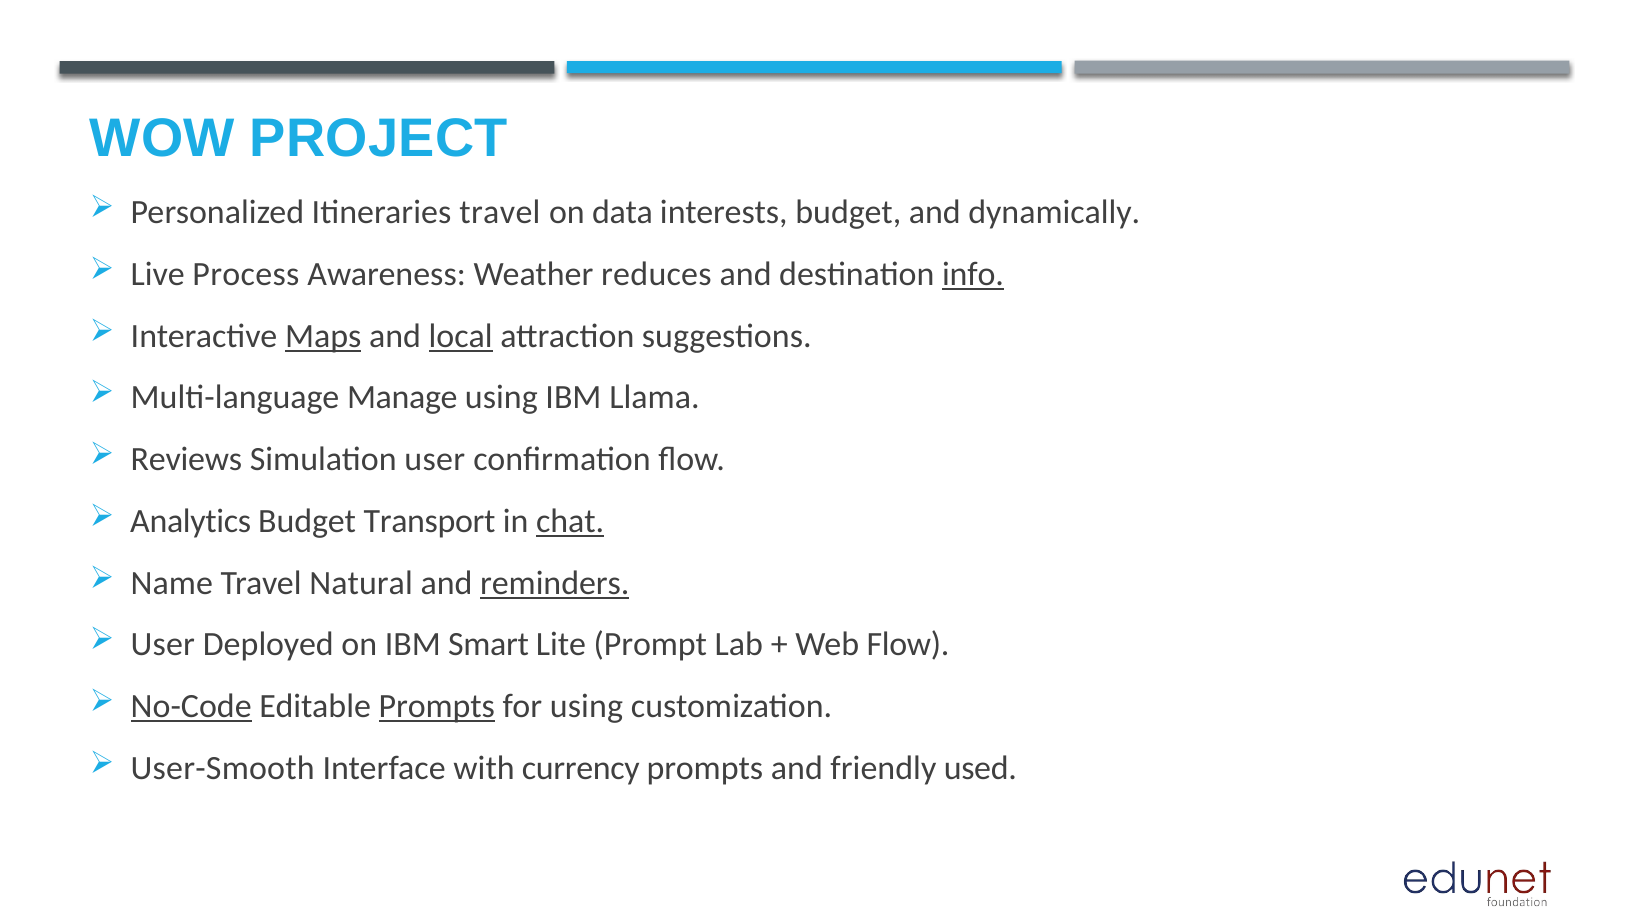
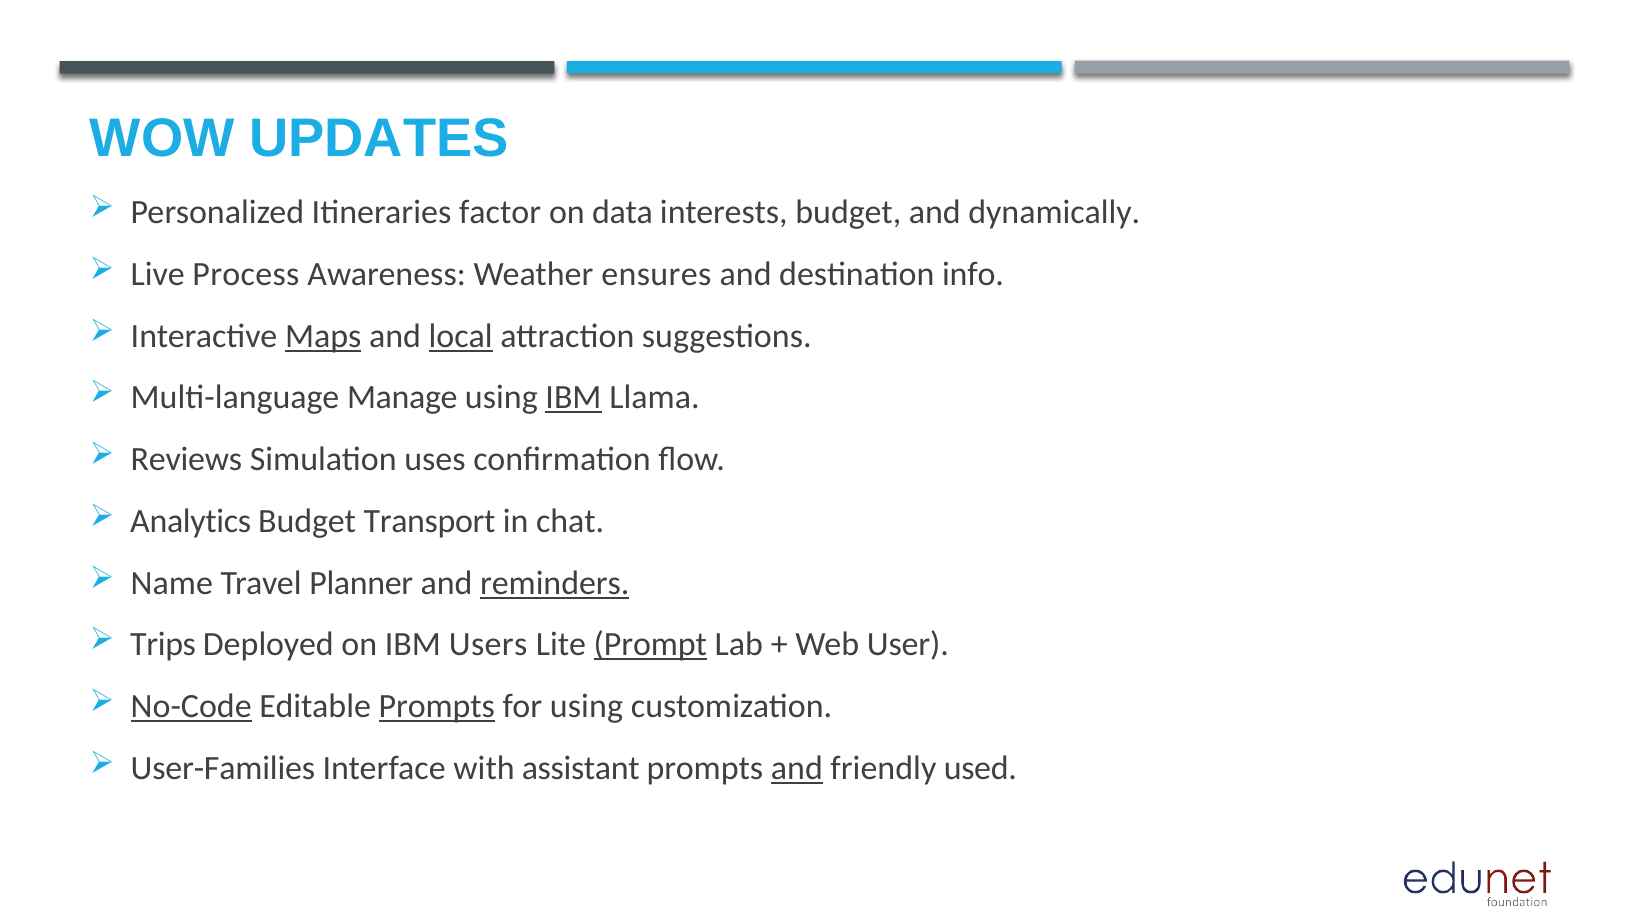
PROJECT: PROJECT -> UPDATES
Itineraries travel: travel -> factor
reduces: reduces -> ensures
info underline: present -> none
IBM at (573, 398) underline: none -> present
Simulation user: user -> uses
chat underline: present -> none
Natural: Natural -> Planner
User at (163, 645): User -> Trips
Smart: Smart -> Users
Prompt underline: none -> present
Web Flow: Flow -> User
User-Smooth: User-Smooth -> User-Families
currency: currency -> assistant
and at (797, 768) underline: none -> present
